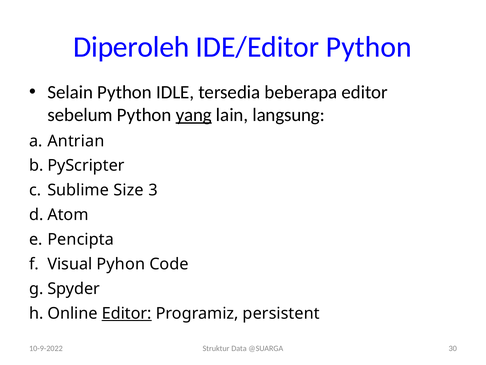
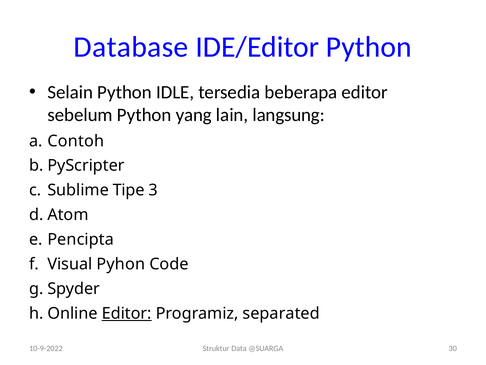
Diperoleh: Diperoleh -> Database
yang underline: present -> none
Antrian: Antrian -> Contoh
Size: Size -> Tipe
persistent: persistent -> separated
